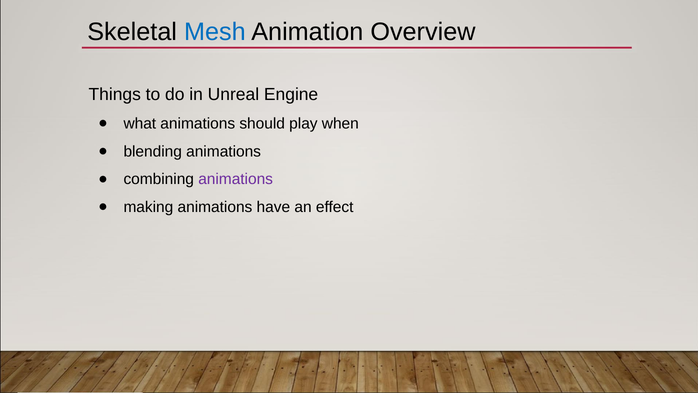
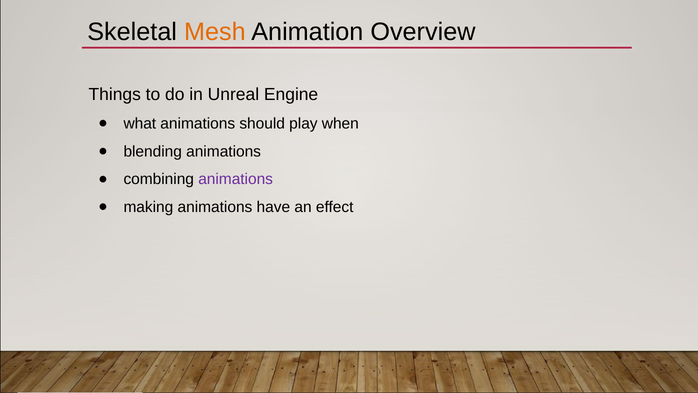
Mesh colour: blue -> orange
